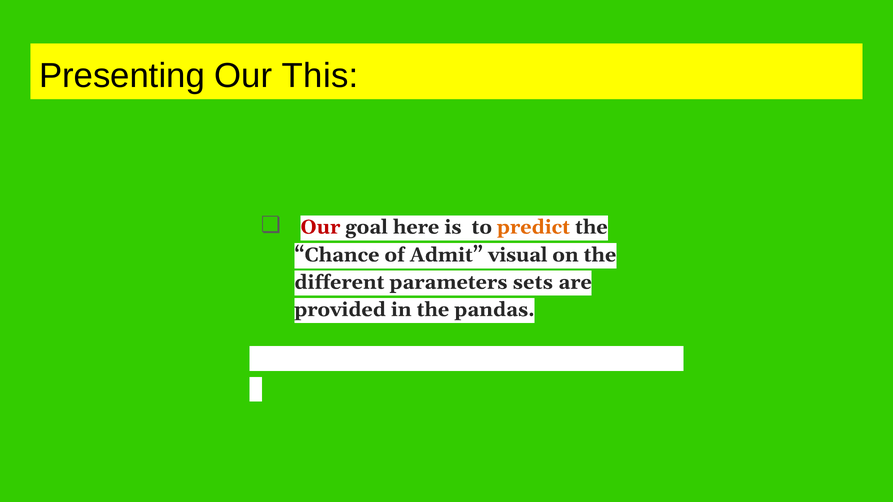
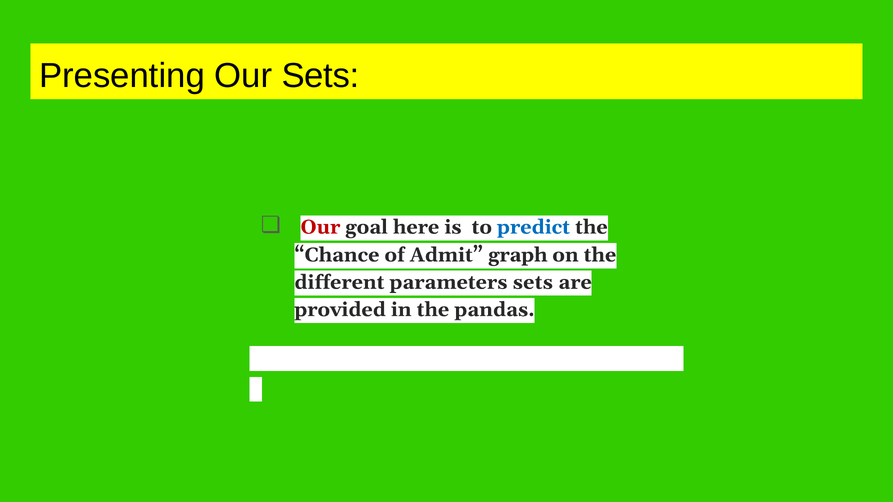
Our This: This -> Sets
predict colour: orange -> blue
visual: visual -> graph
